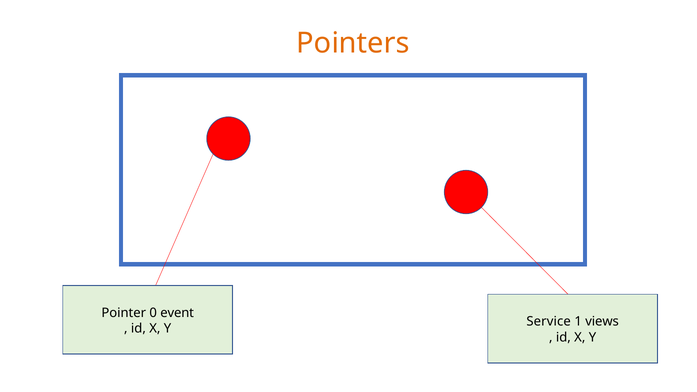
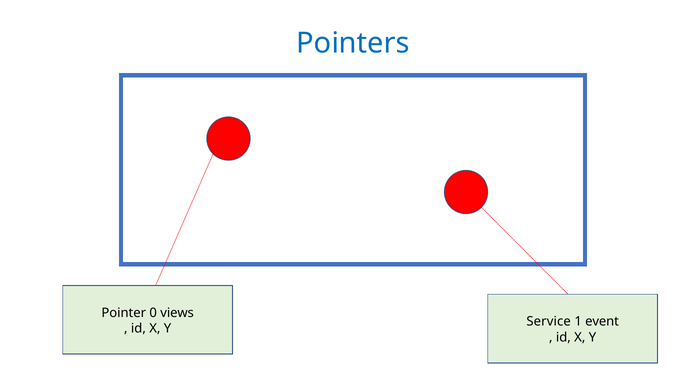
Pointers colour: orange -> blue
event: event -> views
views: views -> event
